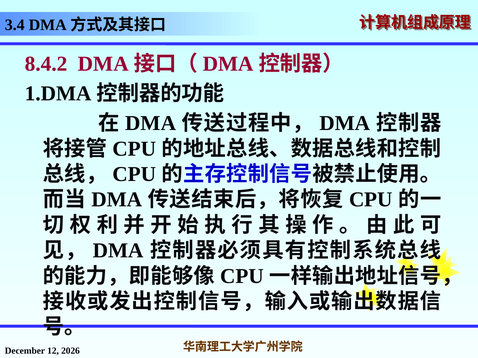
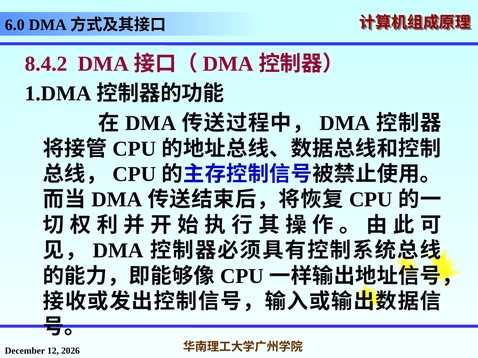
3.4: 3.4 -> 6.0
